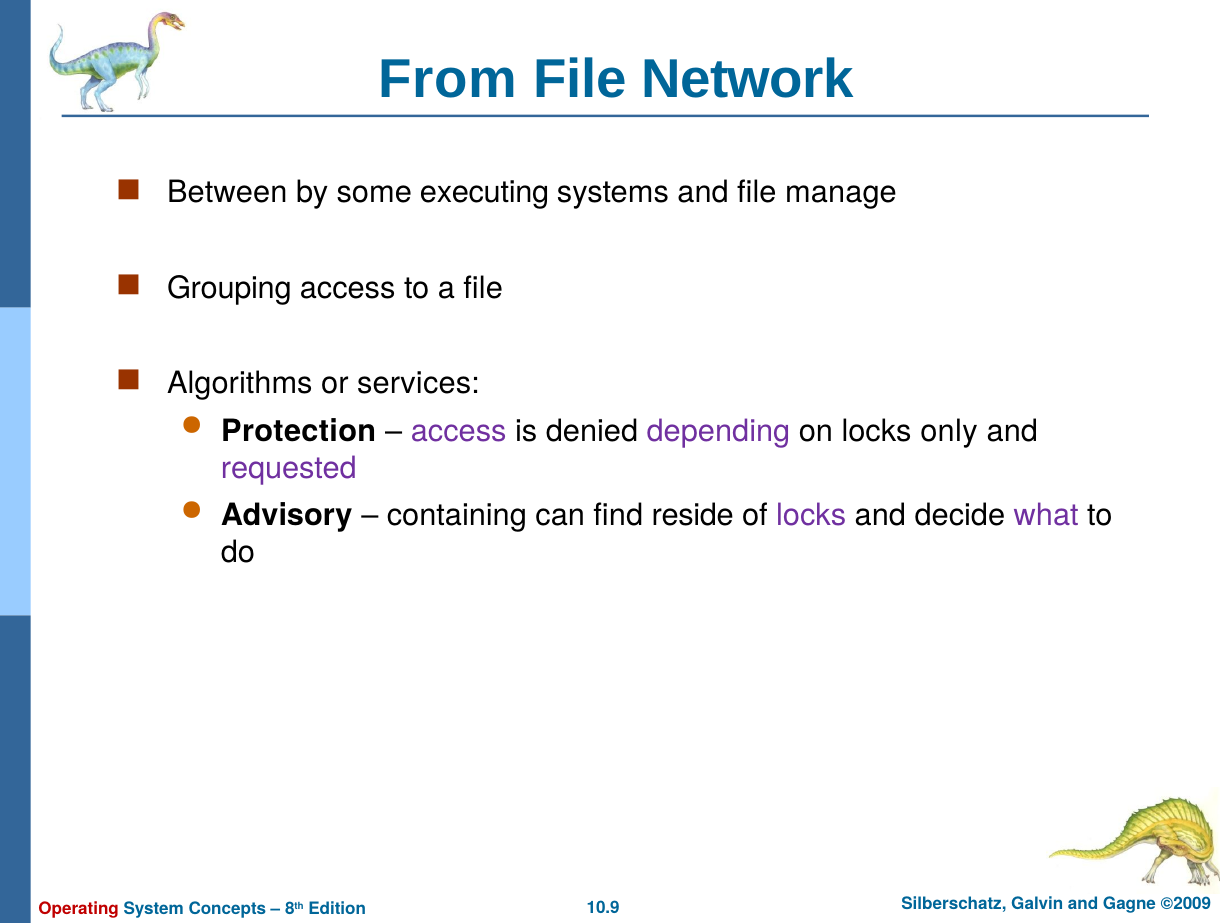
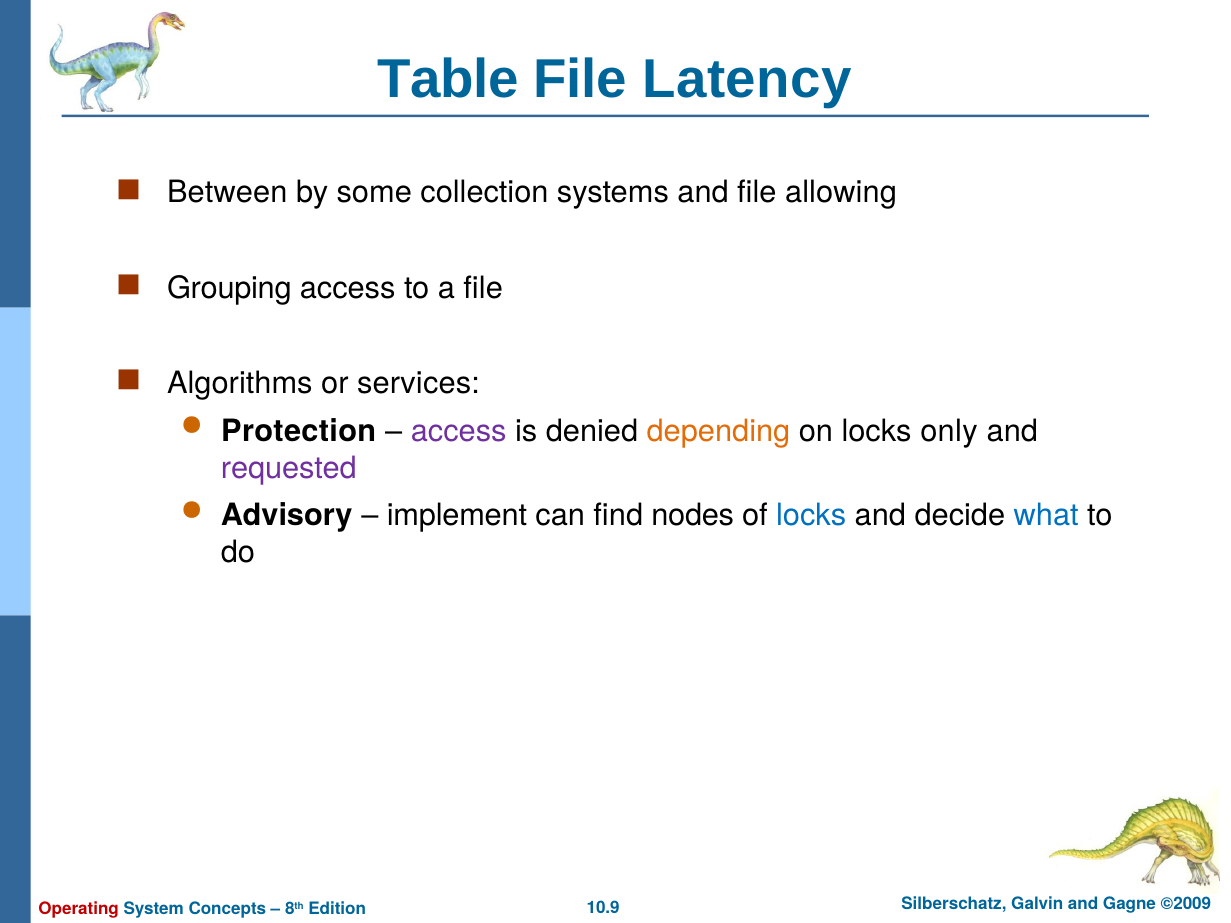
From: From -> Table
Network: Network -> Latency
executing: executing -> collection
manage: manage -> allowing
depending colour: purple -> orange
containing: containing -> implement
reside: reside -> nodes
locks at (811, 516) colour: purple -> blue
what colour: purple -> blue
